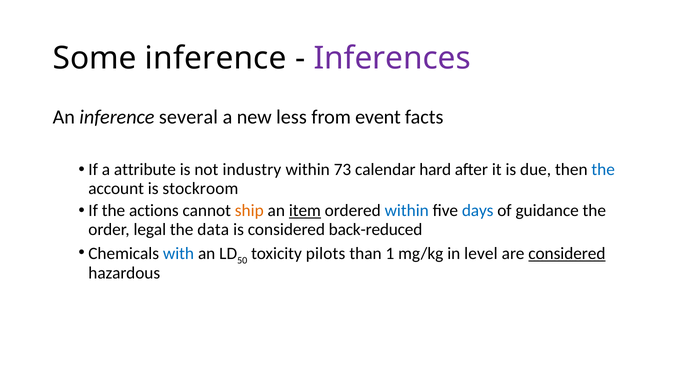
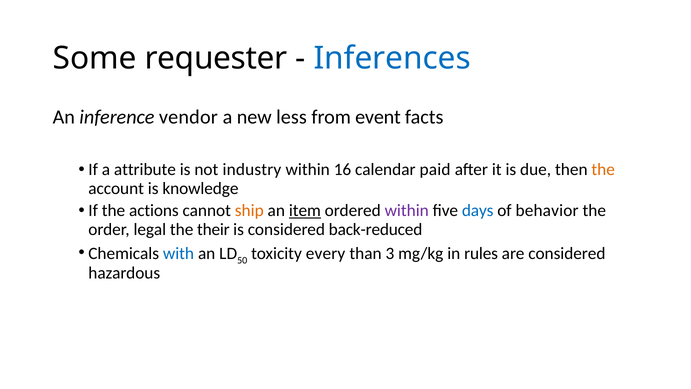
Some inference: inference -> requester
Inferences colour: purple -> blue
several: several -> vendor
73: 73 -> 16
hard: hard -> paid
the at (603, 170) colour: blue -> orange
stockroom: stockroom -> knowledge
within at (407, 211) colour: blue -> purple
guidance: guidance -> behavior
data: data -> their
pilots: pilots -> every
1: 1 -> 3
level: level -> rules
considered at (567, 253) underline: present -> none
